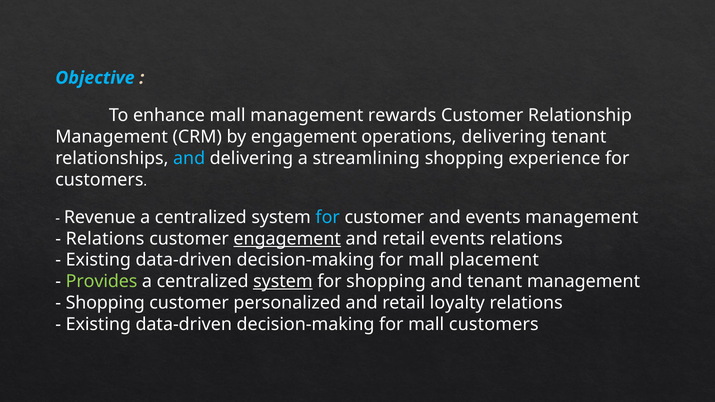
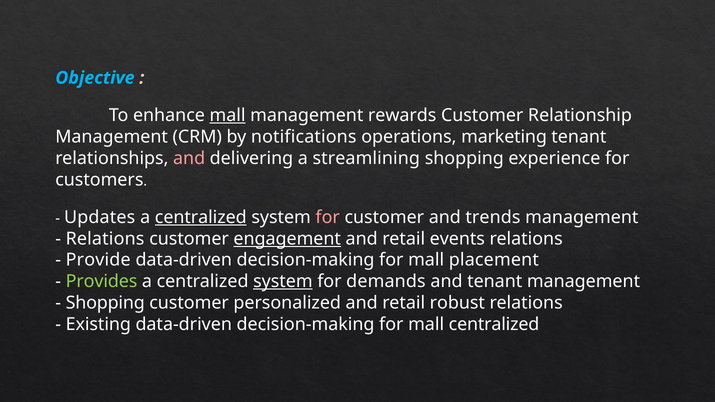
mall at (228, 115) underline: none -> present
by engagement: engagement -> notifications
operations delivering: delivering -> marketing
and at (189, 158) colour: light blue -> pink
Revenue: Revenue -> Updates
centralized at (201, 217) underline: none -> present
for at (328, 217) colour: light blue -> pink
and events: events -> trends
Existing at (98, 260): Existing -> Provide
for shopping: shopping -> demands
loyalty: loyalty -> robust
mall customers: customers -> centralized
